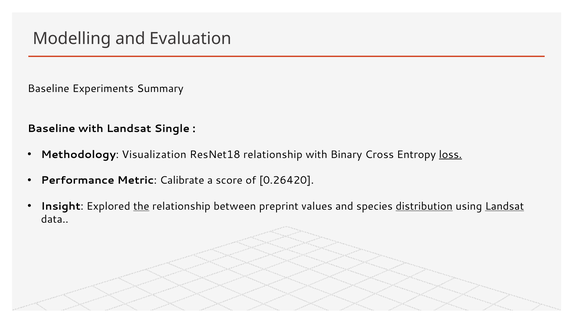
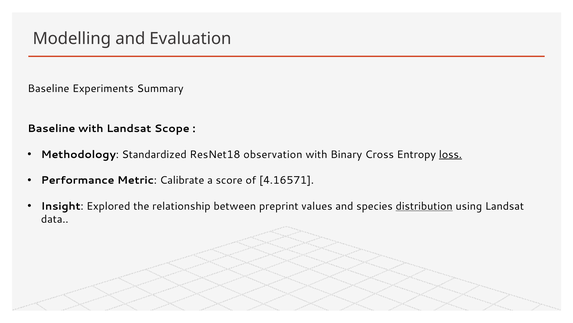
Single: Single -> Scope
Visualization: Visualization -> Standardized
ResNet18 relationship: relationship -> observation
0.26420: 0.26420 -> 4.16571
the underline: present -> none
Landsat at (505, 206) underline: present -> none
